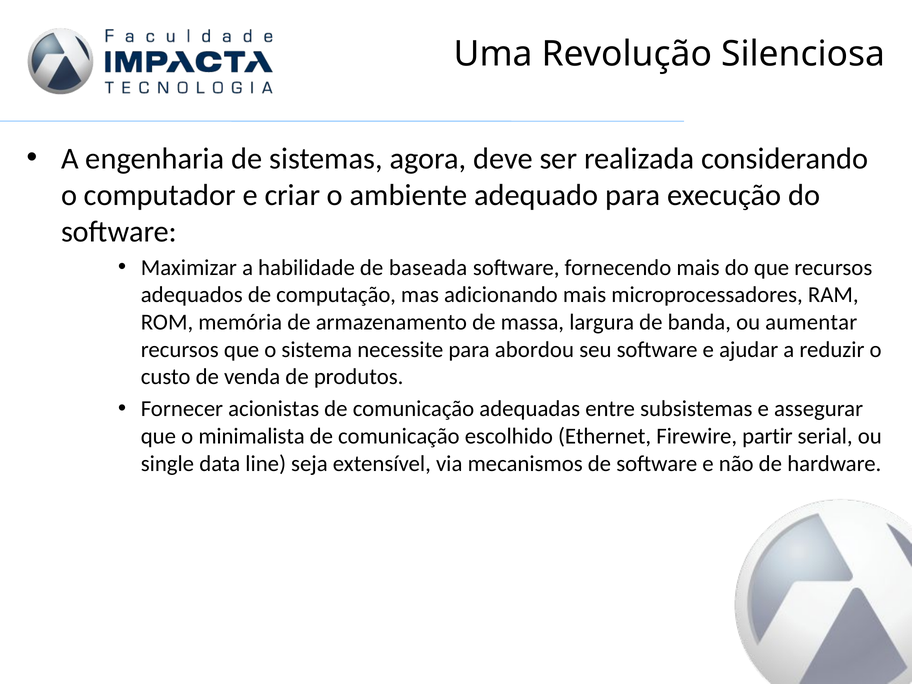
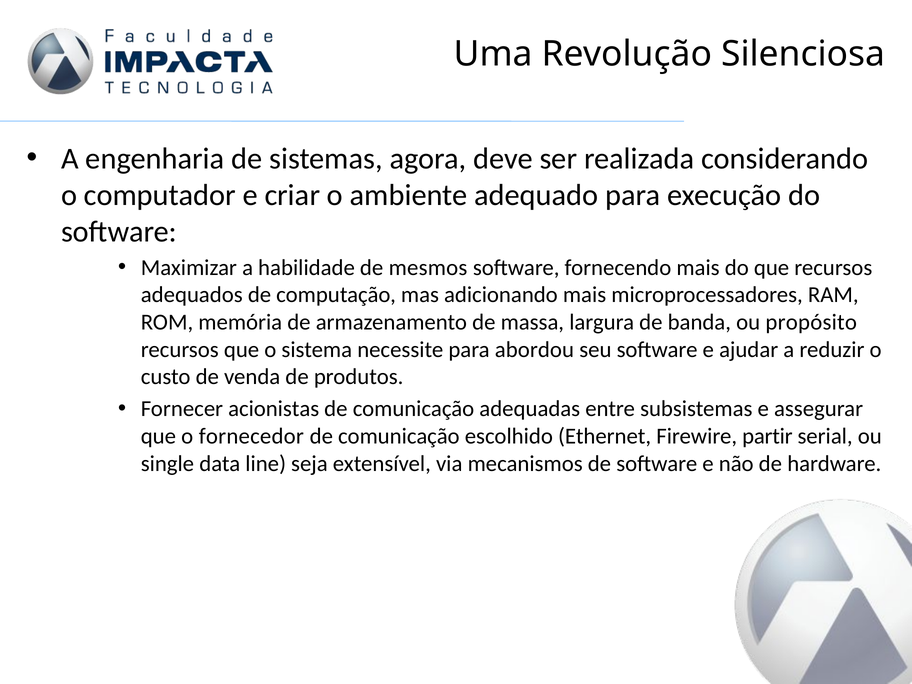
baseada: baseada -> mesmos
aumentar: aumentar -> propósito
minimalista: minimalista -> fornecedor
